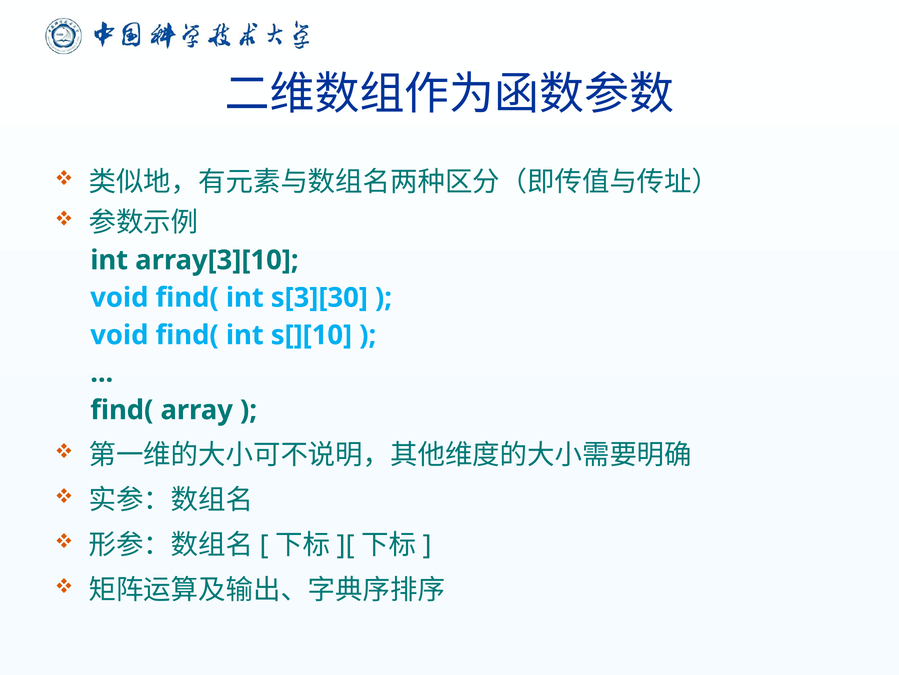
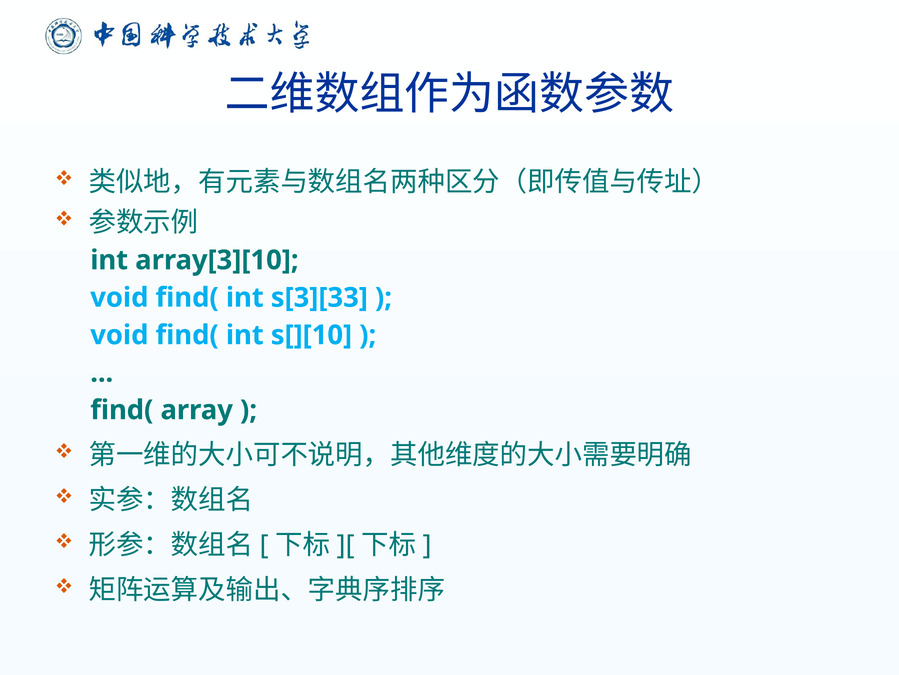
s[3][30: s[3][30 -> s[3][33
